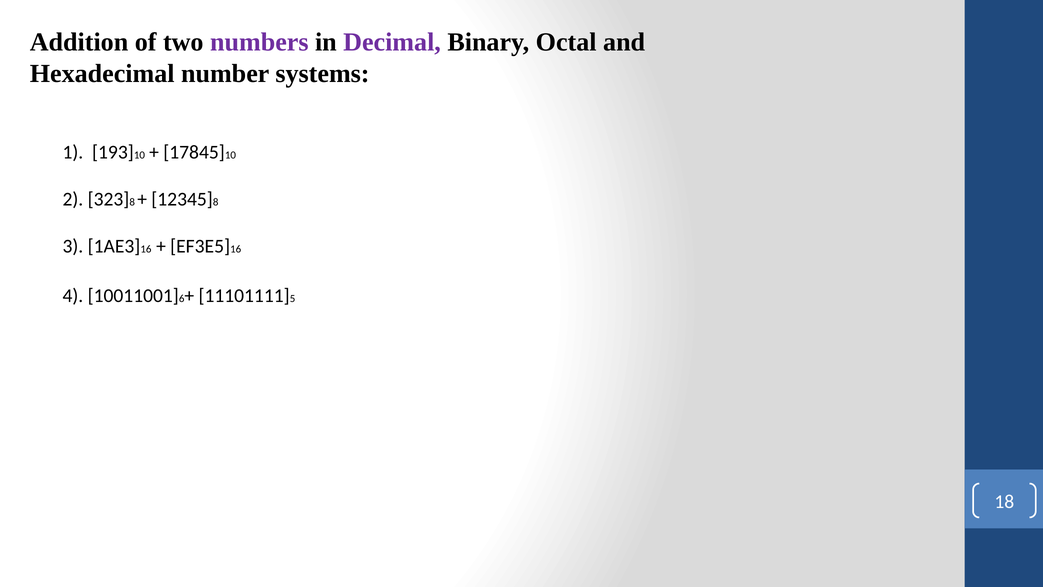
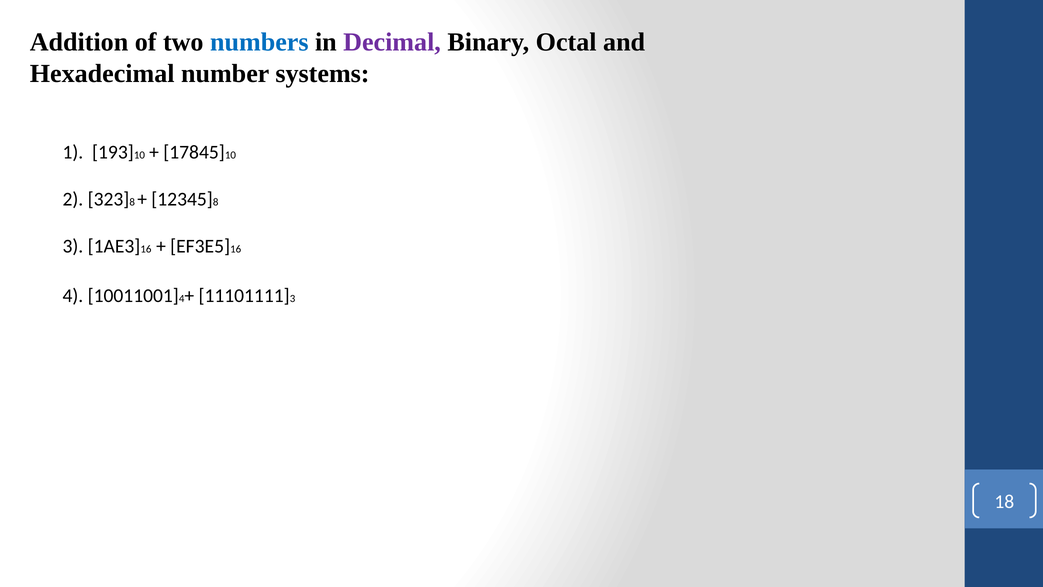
numbers colour: purple -> blue
6 at (182, 299): 6 -> 4
5 at (293, 299): 5 -> 3
